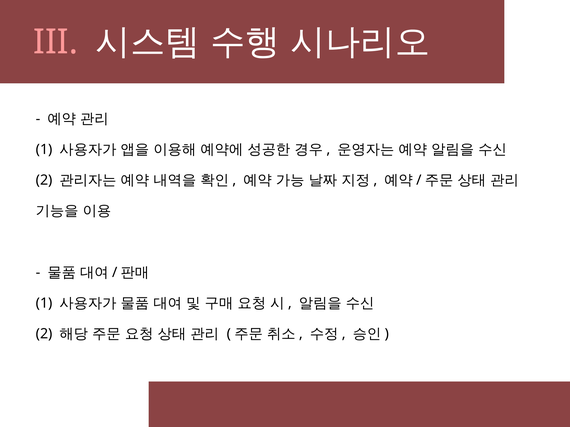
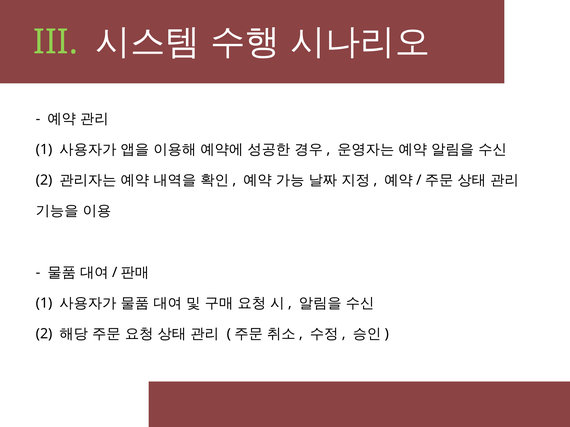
III colour: pink -> light green
